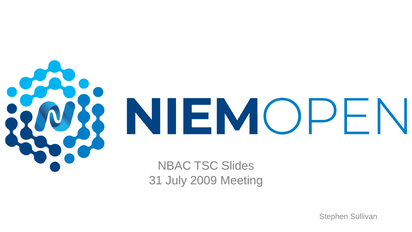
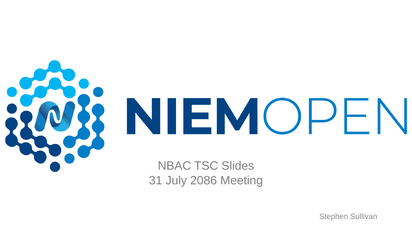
2009: 2009 -> 2086
